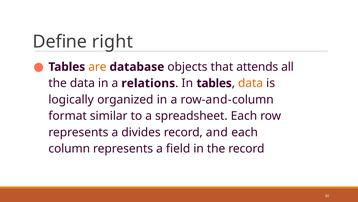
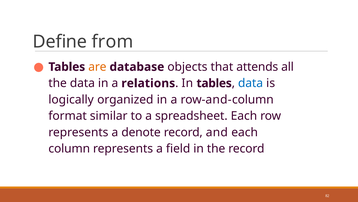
right: right -> from
data at (251, 83) colour: orange -> blue
divides: divides -> denote
